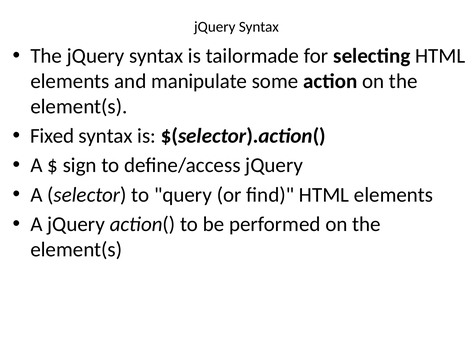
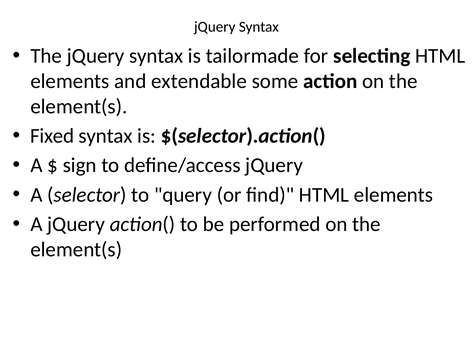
manipulate: manipulate -> extendable
